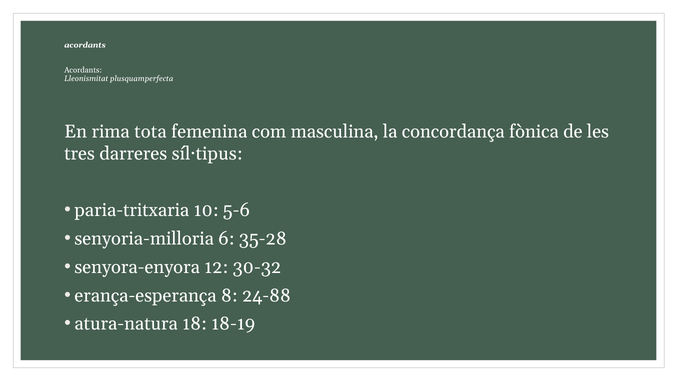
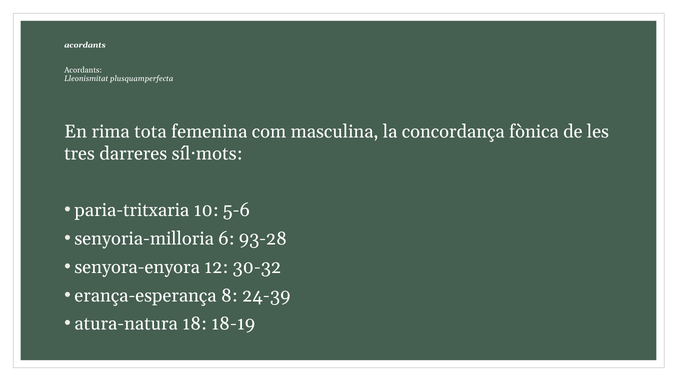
síl·tipus: síl·tipus -> síl·mots
35-28: 35-28 -> 93-28
24-88: 24-88 -> 24-39
